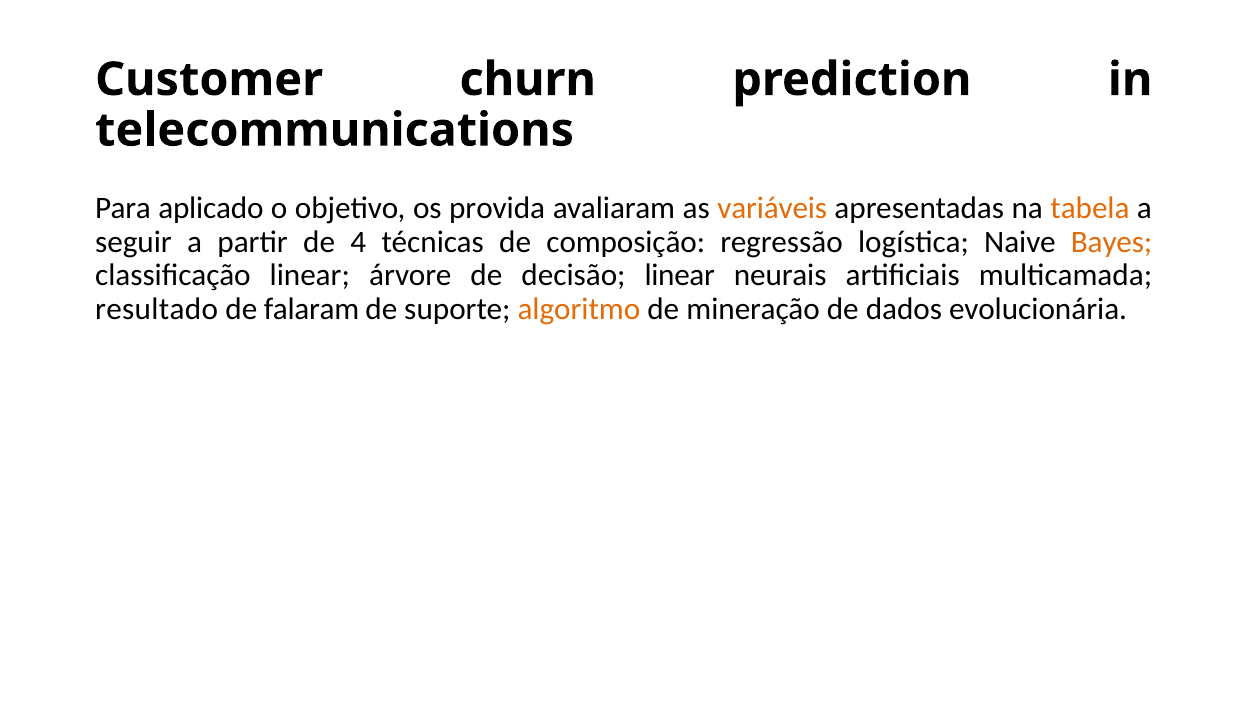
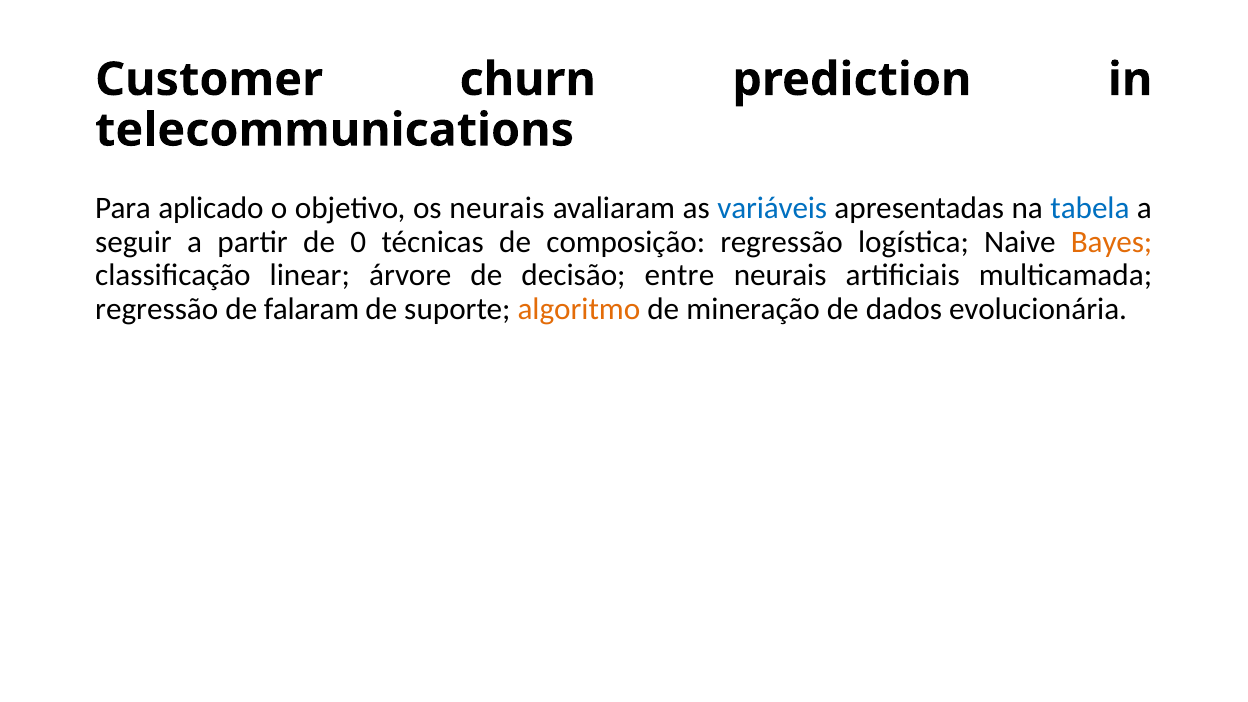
os provida: provida -> neurais
variáveis colour: orange -> blue
tabela colour: orange -> blue
4: 4 -> 0
decisão linear: linear -> entre
resultado at (157, 309): resultado -> regressão
